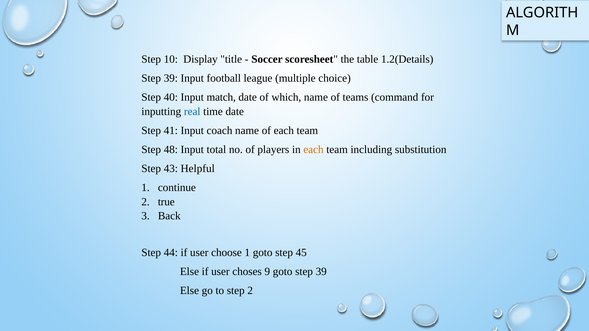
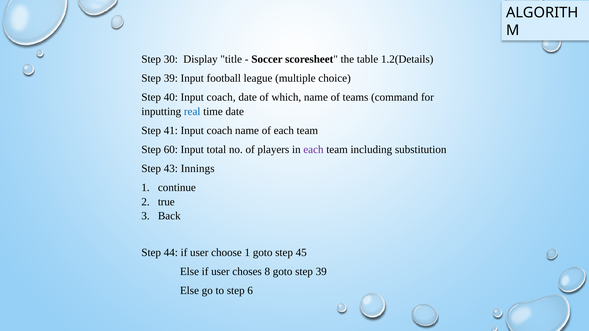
10: 10 -> 30
40 Input match: match -> coach
48: 48 -> 60
each at (313, 150) colour: orange -> purple
Helpful: Helpful -> Innings
9: 9 -> 8
step 2: 2 -> 6
